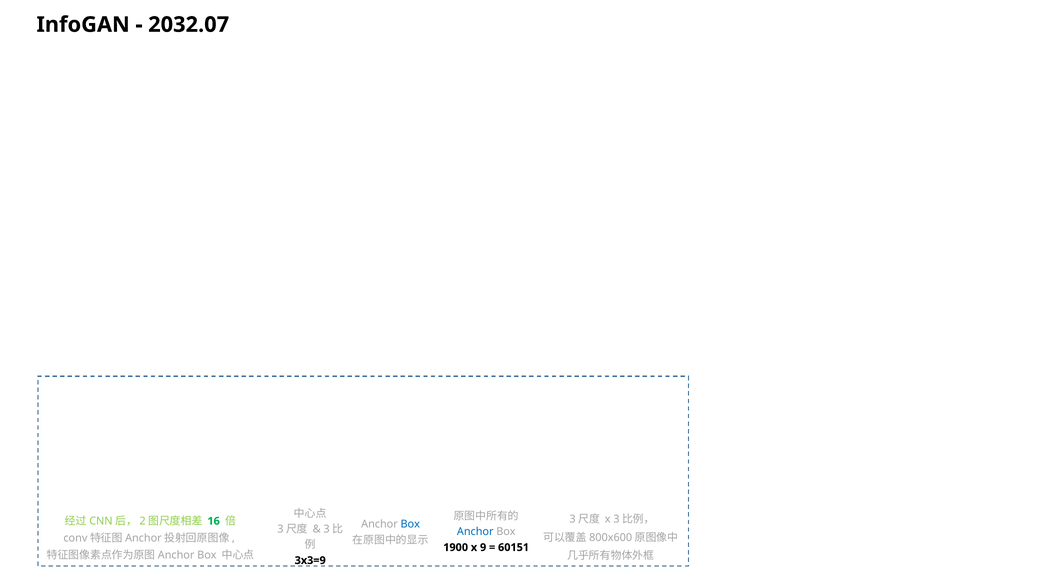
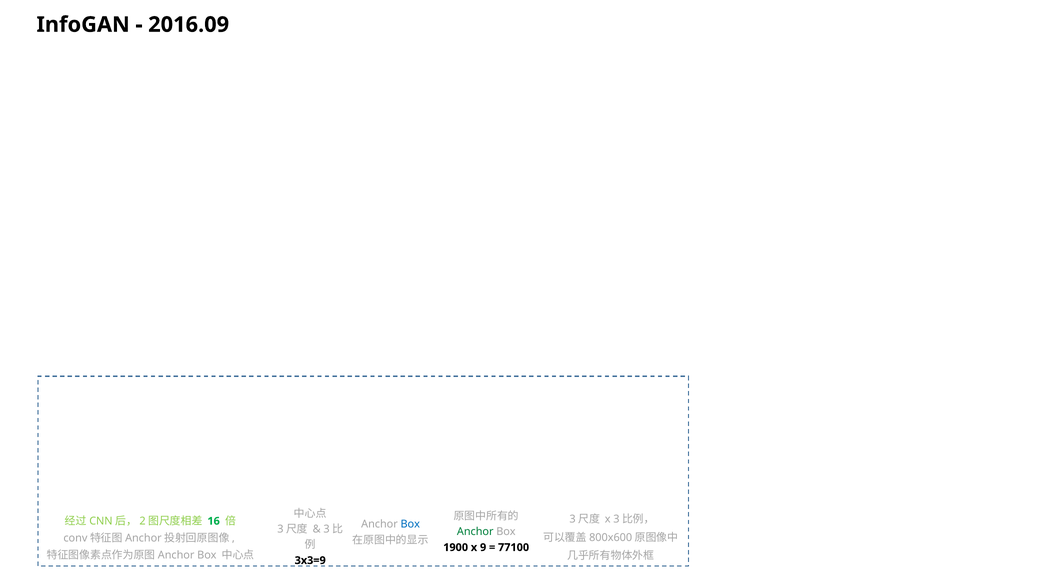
2032.07: 2032.07 -> 2016.09
Anchor at (475, 532) colour: blue -> green
60151: 60151 -> 77100
